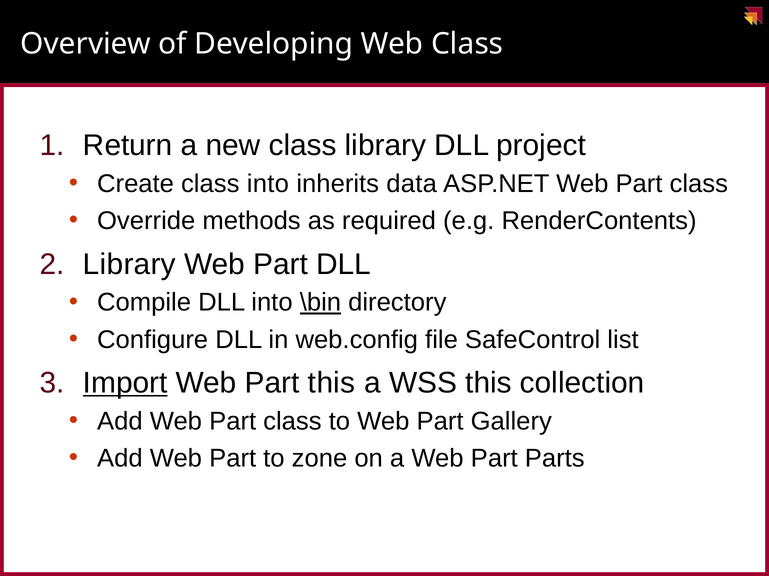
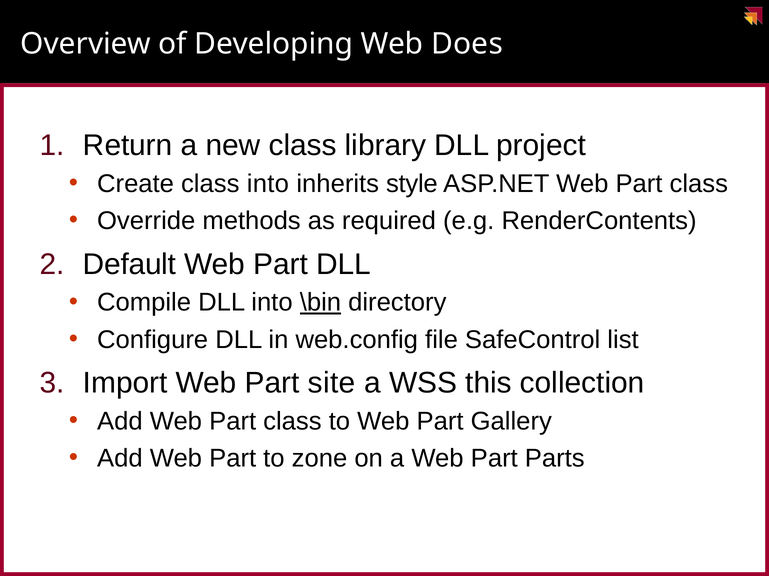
Web Class: Class -> Does
data: data -> style
Library at (129, 264): Library -> Default
Import underline: present -> none
Part this: this -> site
